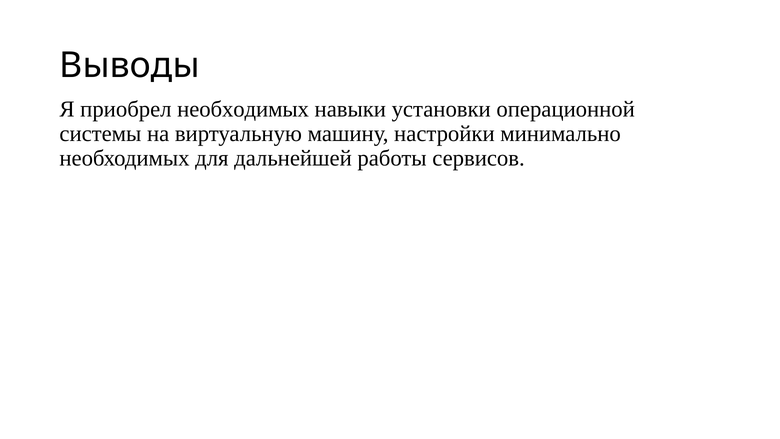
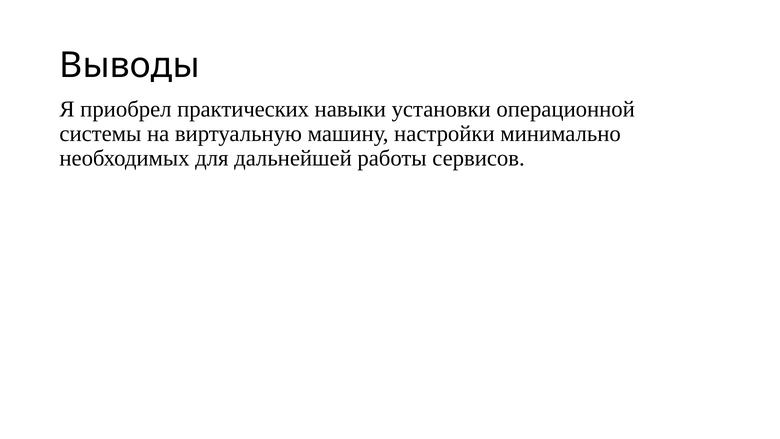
приобрел необходимых: необходимых -> практических
